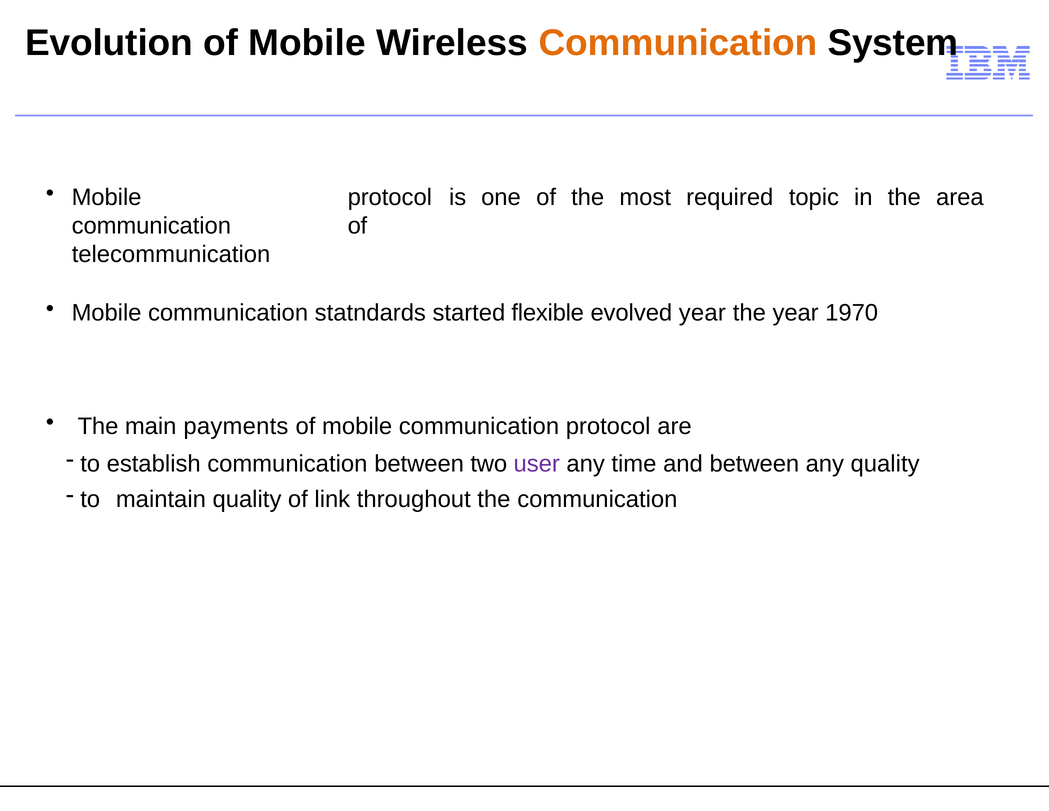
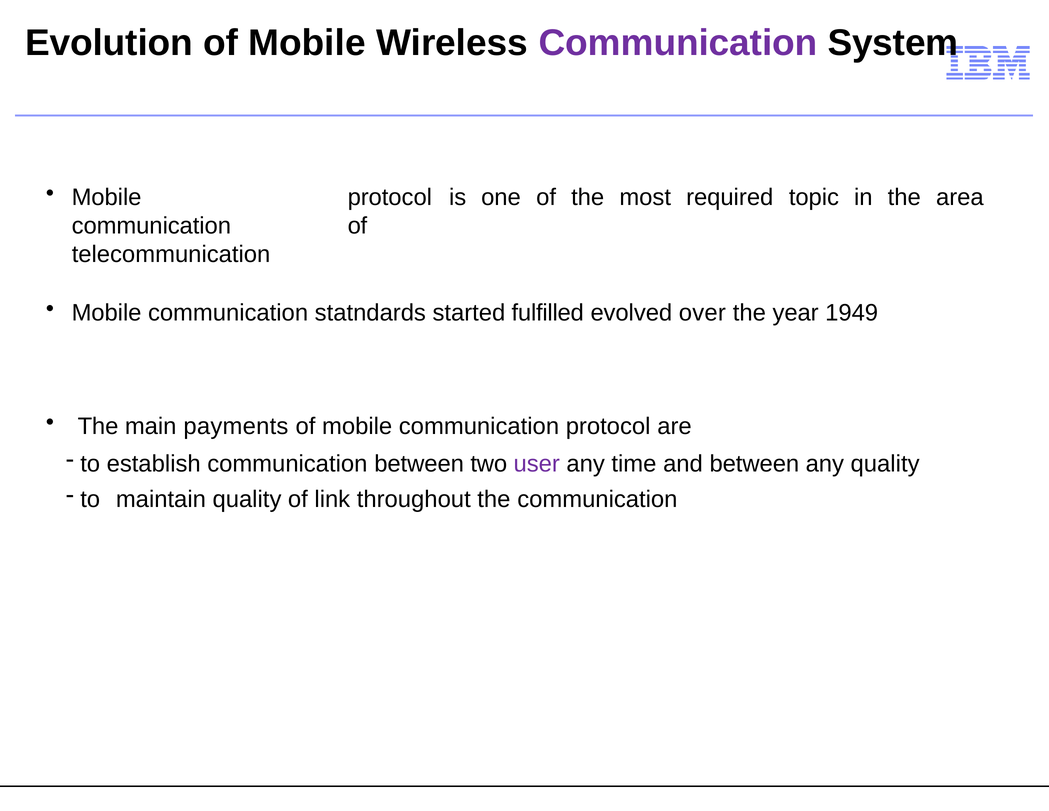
Communication at (678, 43) colour: orange -> purple
flexible: flexible -> fulfilled
evolved year: year -> over
1970: 1970 -> 1949
